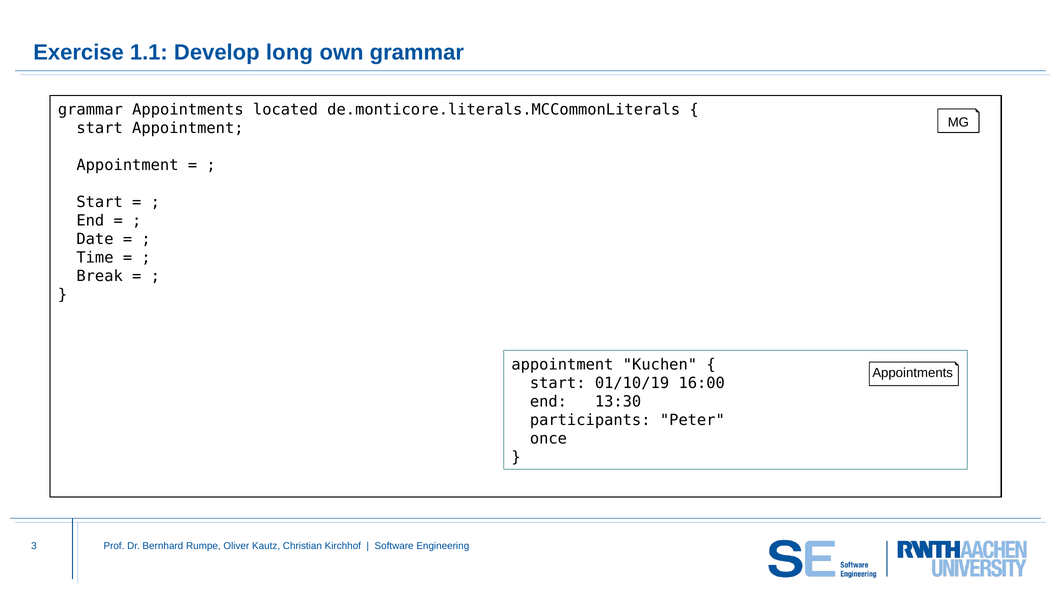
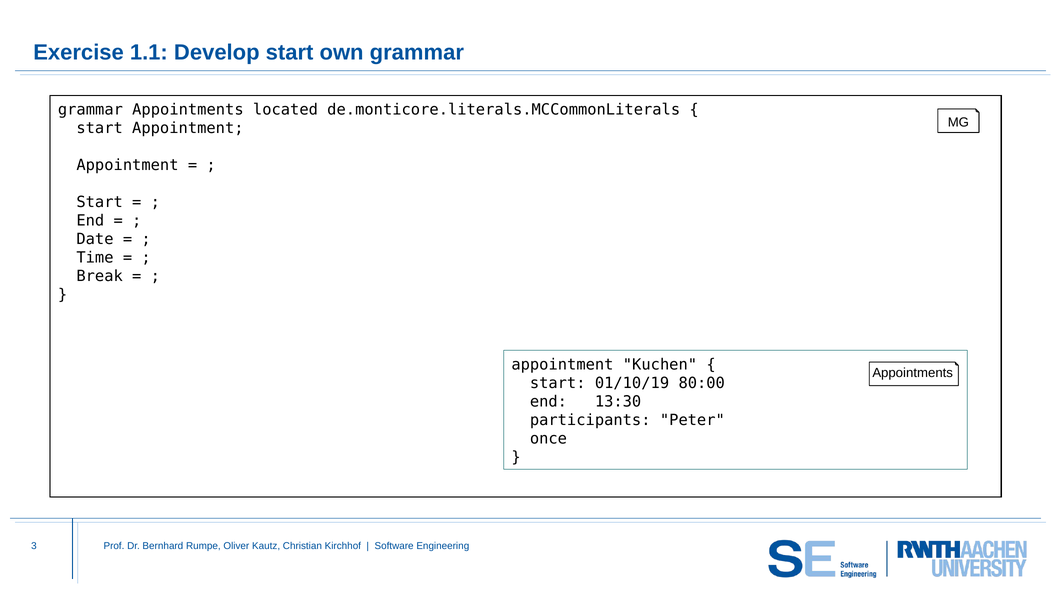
Develop long: long -> start
16:00: 16:00 -> 80:00
